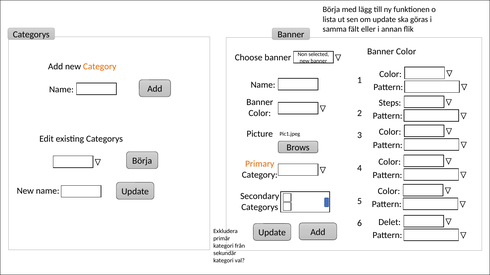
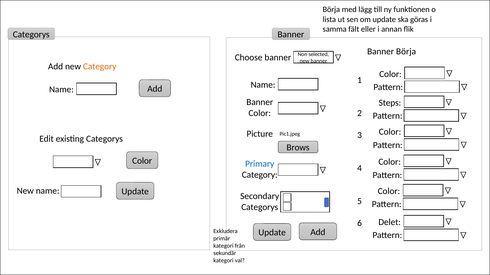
Color at (406, 52): Color -> Börja
Börja at (142, 161): Börja -> Color
Primary colour: orange -> blue
